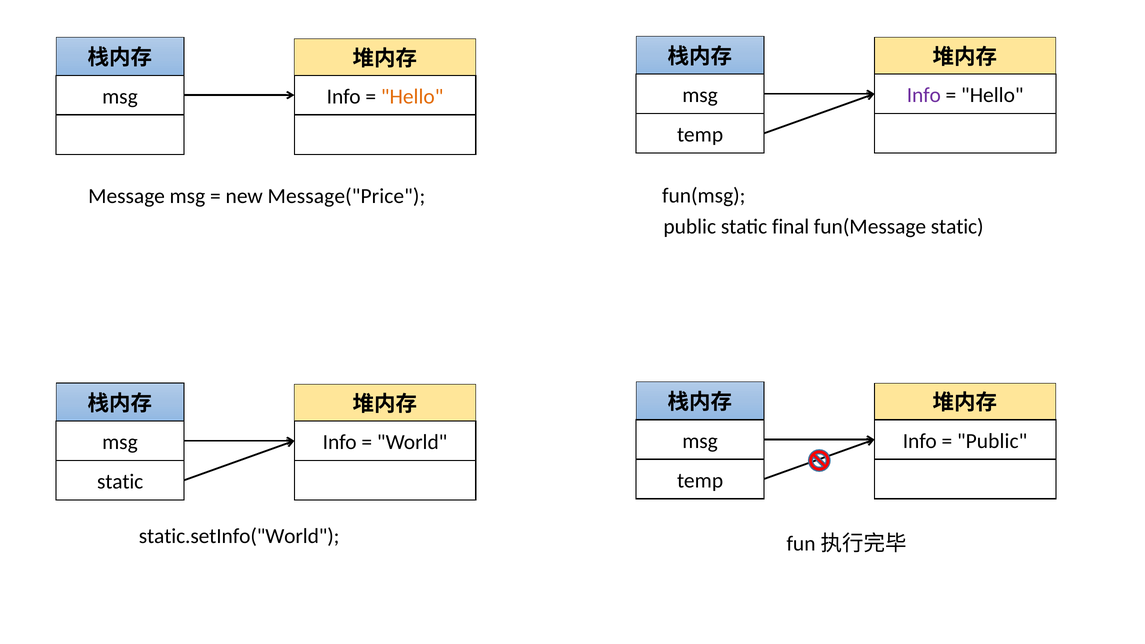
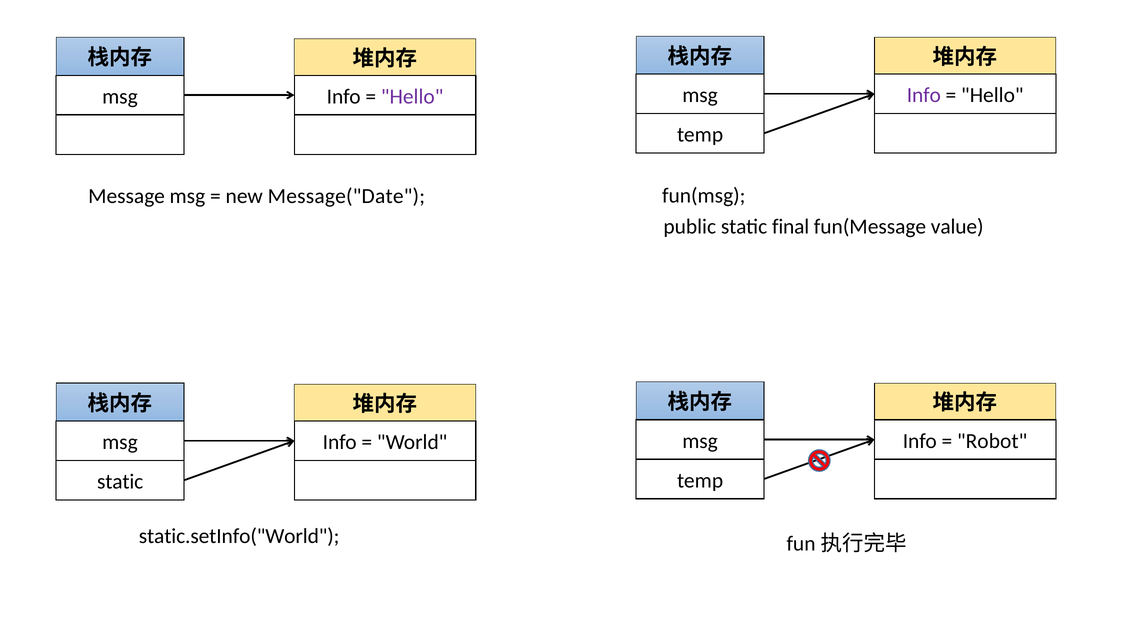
Hello at (412, 97) colour: orange -> purple
Message("Price: Message("Price -> Message("Date
fun(Message static: static -> value
Public at (992, 441): Public -> Robot
